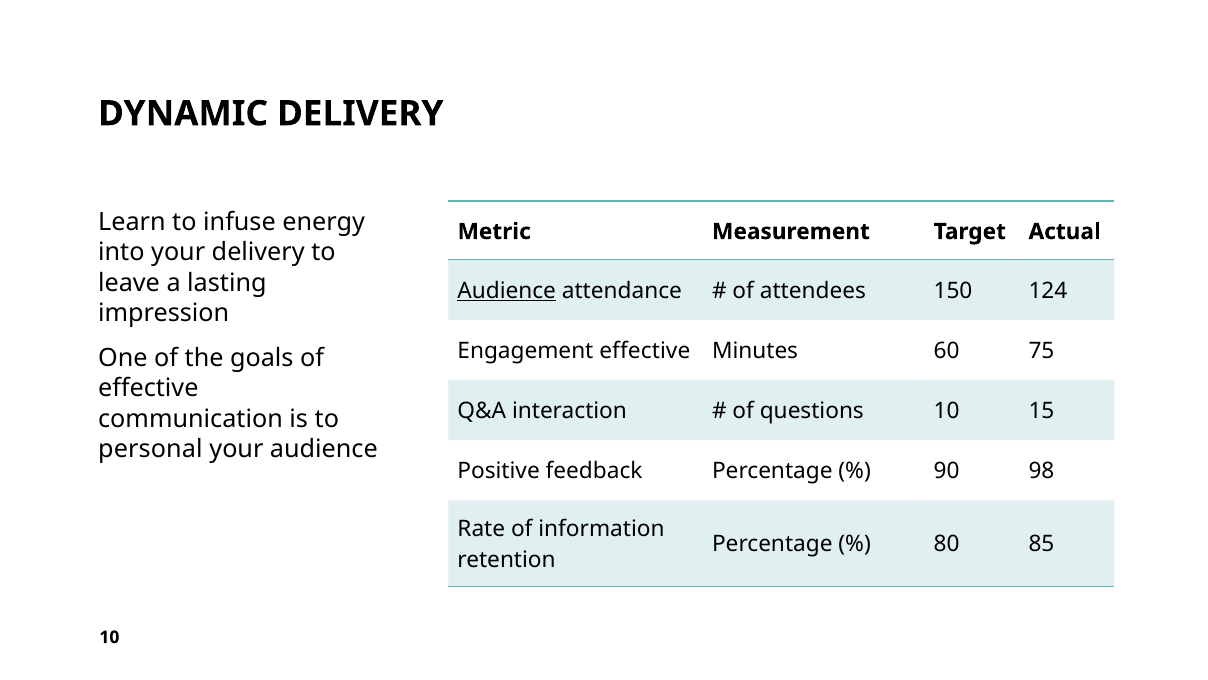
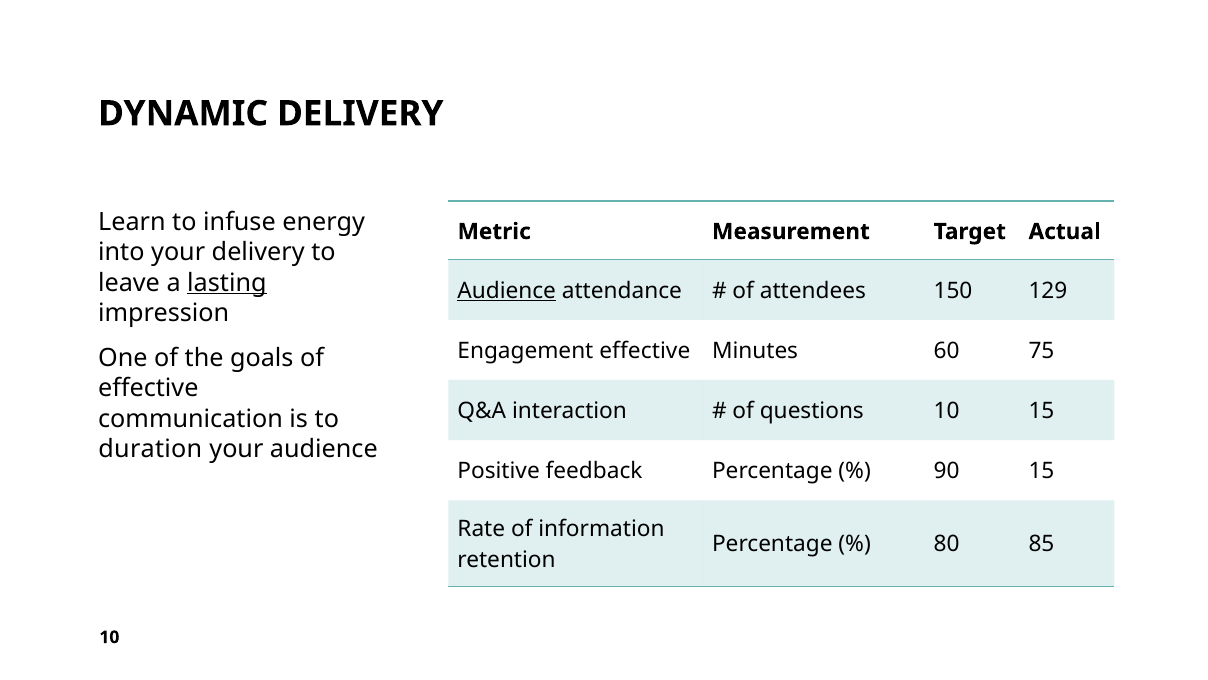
lasting underline: none -> present
124: 124 -> 129
personal: personal -> duration
90 98: 98 -> 15
